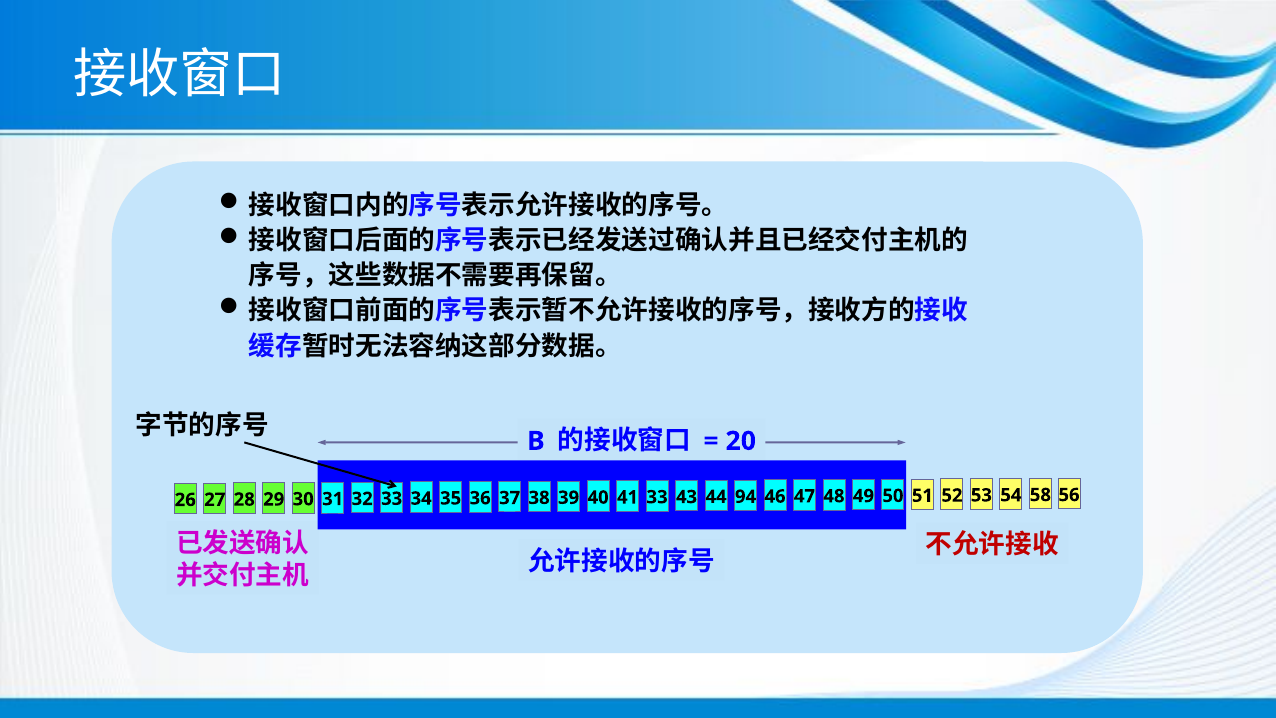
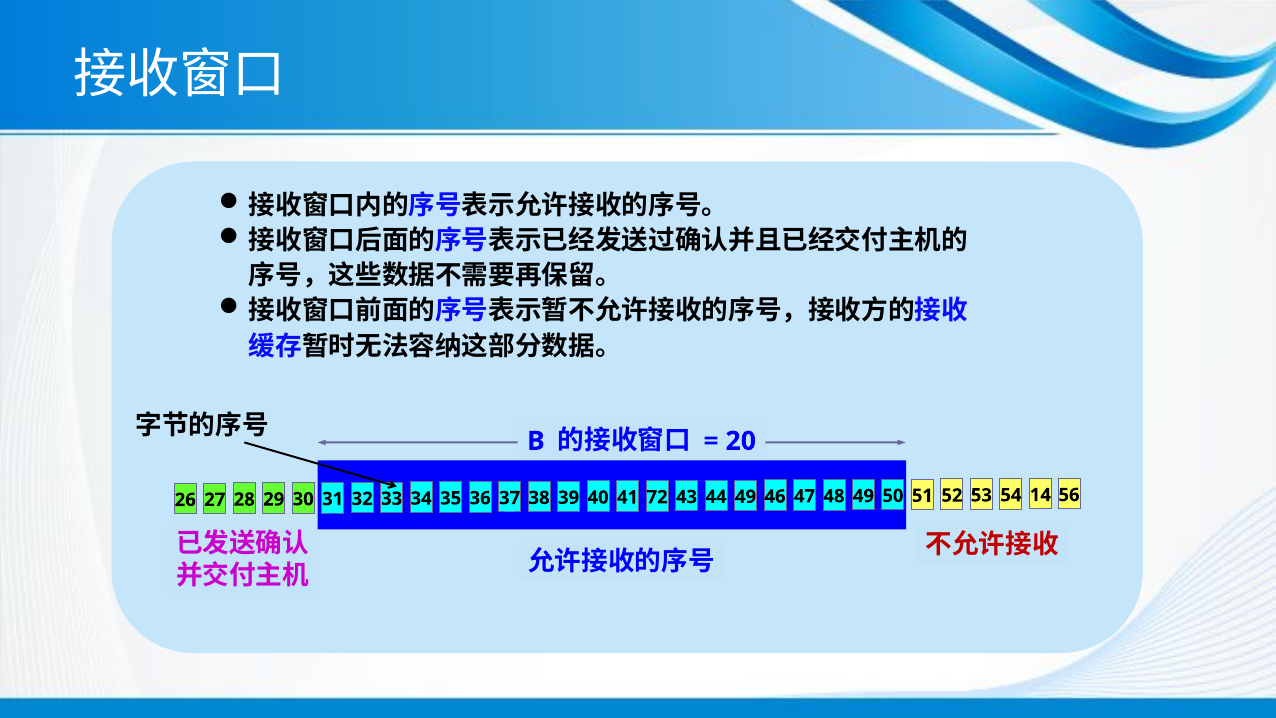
41 33: 33 -> 72
44 94: 94 -> 49
58: 58 -> 14
